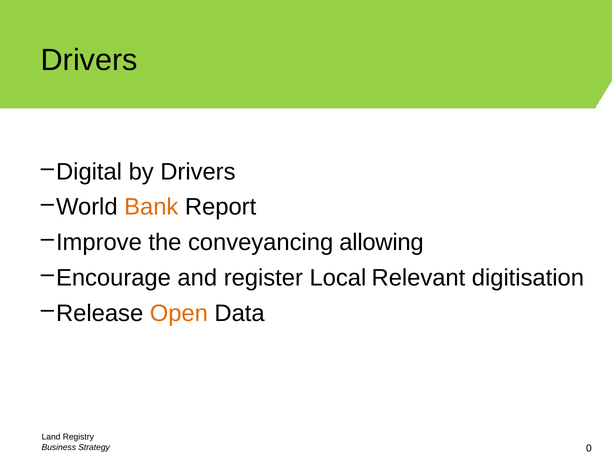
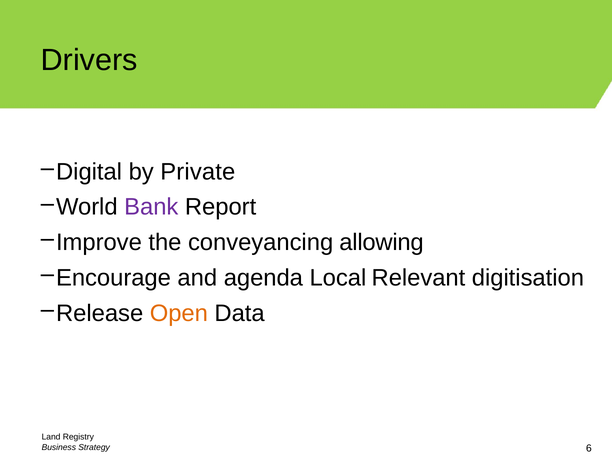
by Drivers: Drivers -> Private
Bank colour: orange -> purple
register: register -> agenda
0: 0 -> 6
